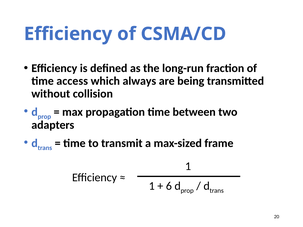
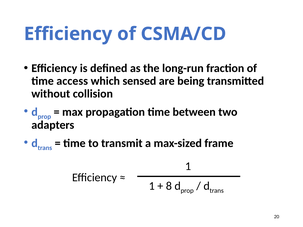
always: always -> sensed
6: 6 -> 8
